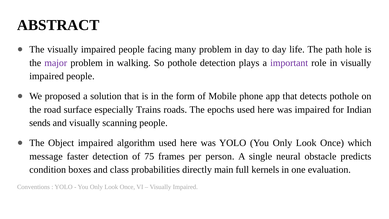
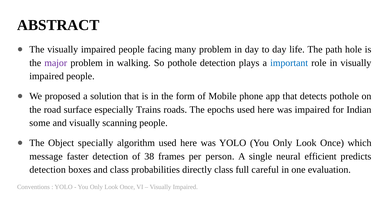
important colour: purple -> blue
sends: sends -> some
Object impaired: impaired -> specially
75: 75 -> 38
obstacle: obstacle -> efficient
condition at (48, 170): condition -> detection
directly main: main -> class
kernels: kernels -> careful
